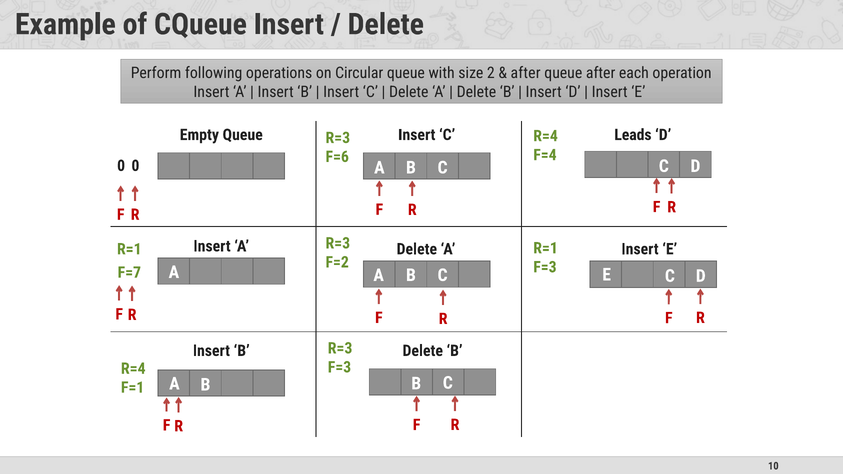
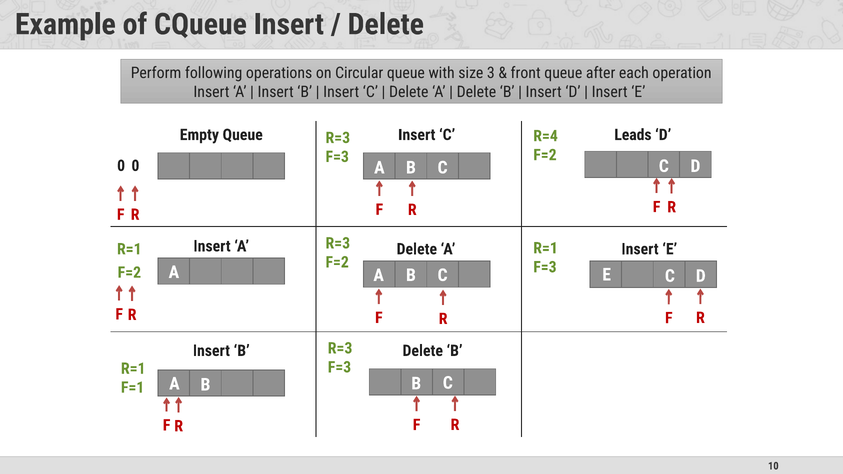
2: 2 -> 3
after at (526, 73): after -> front
F=4 at (545, 155): F=4 -> F=2
F=6 at (337, 157): F=6 -> F=3
F=7 at (129, 273): F=7 -> F=2
R=4 at (133, 369): R=4 -> R=1
